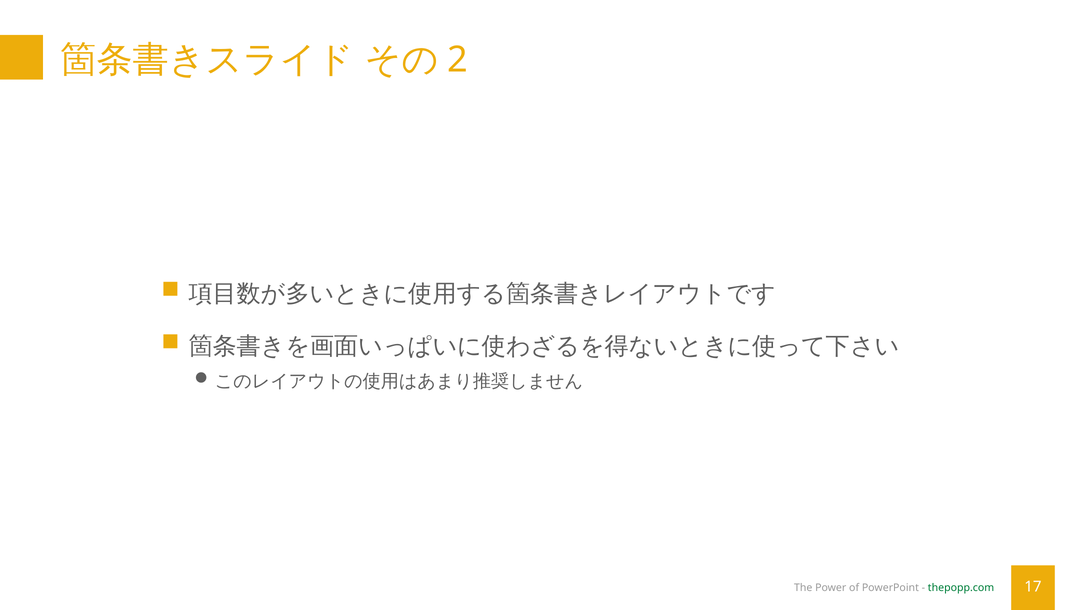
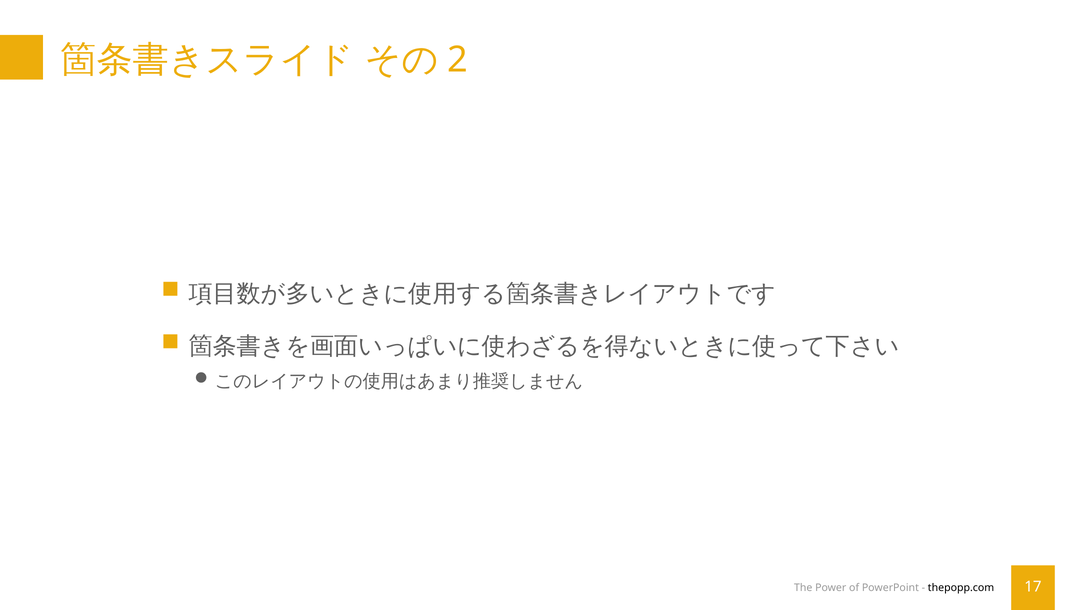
thepopp.com colour: green -> black
